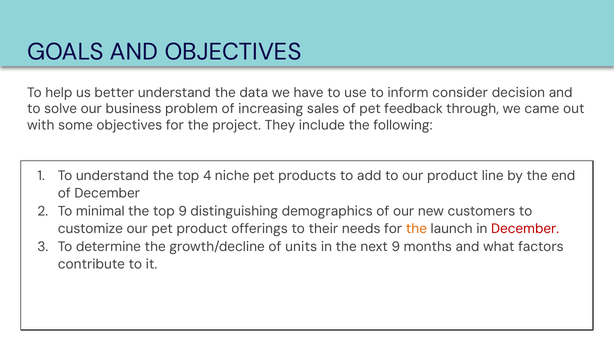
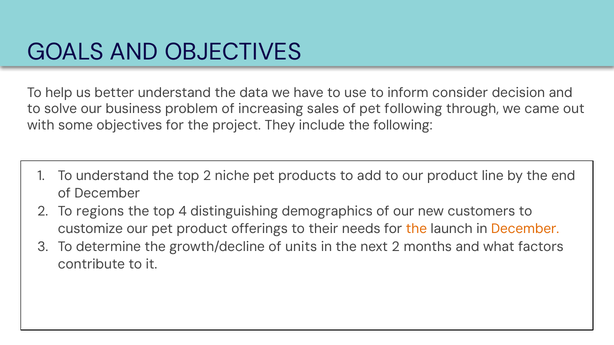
pet feedback: feedback -> following
top 4: 4 -> 2
minimal: minimal -> regions
top 9: 9 -> 4
December at (525, 229) colour: red -> orange
next 9: 9 -> 2
